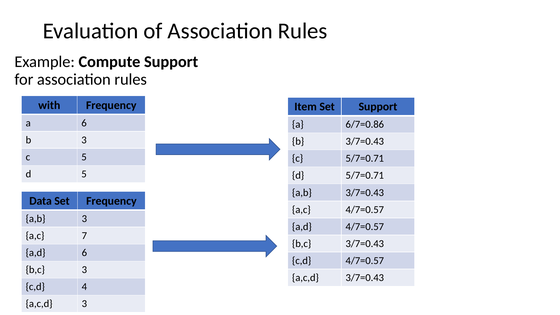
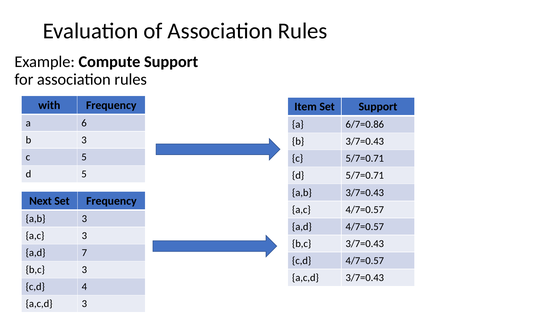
Data: Data -> Next
a,c 7: 7 -> 3
a,d 6: 6 -> 7
